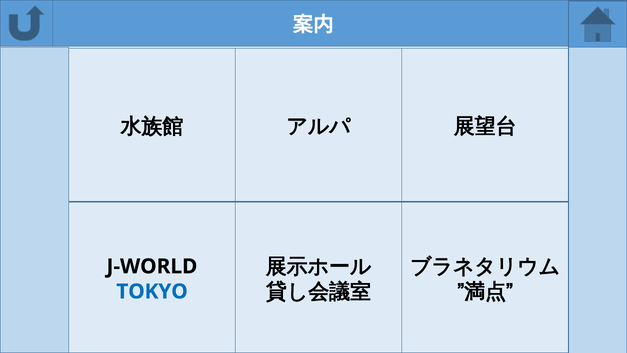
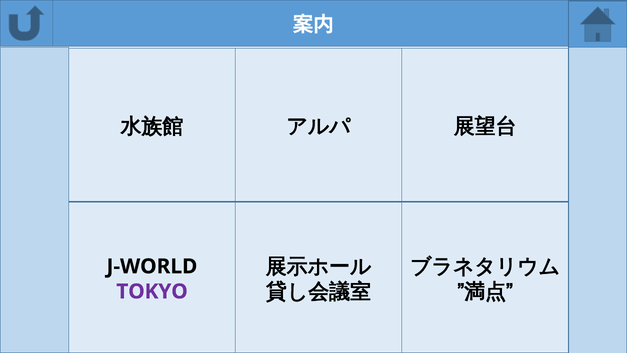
TOKYO colour: blue -> purple
